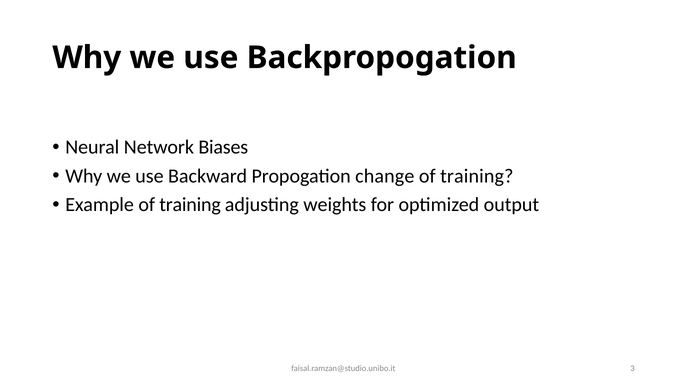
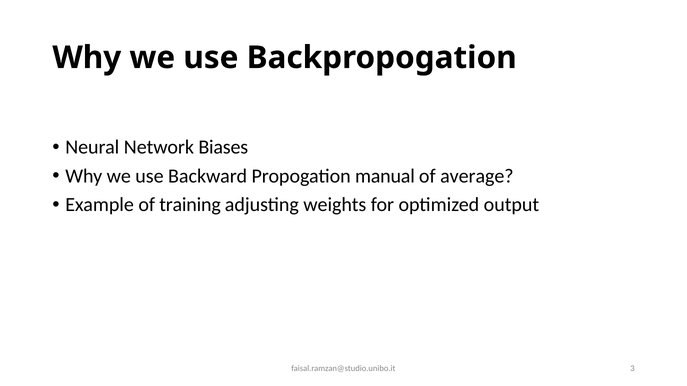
change: change -> manual
training at (477, 176): training -> average
